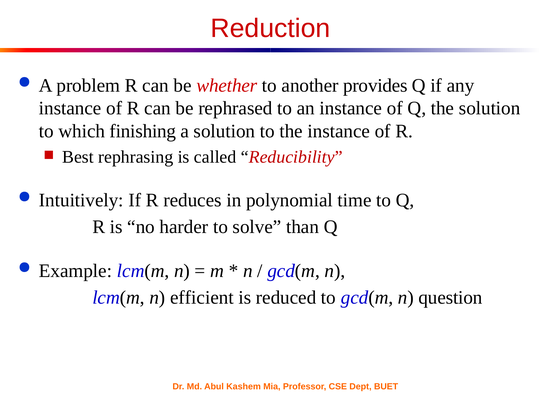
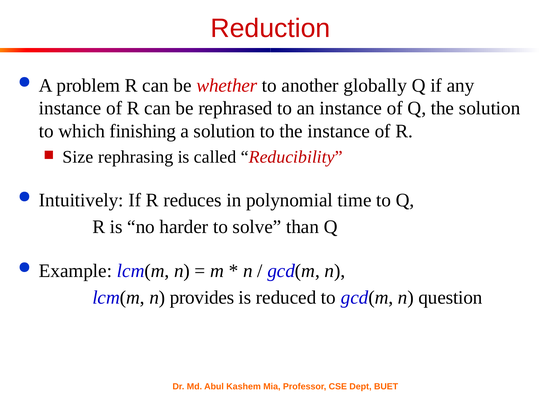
provides: provides -> globally
Best: Best -> Size
efficient: efficient -> provides
